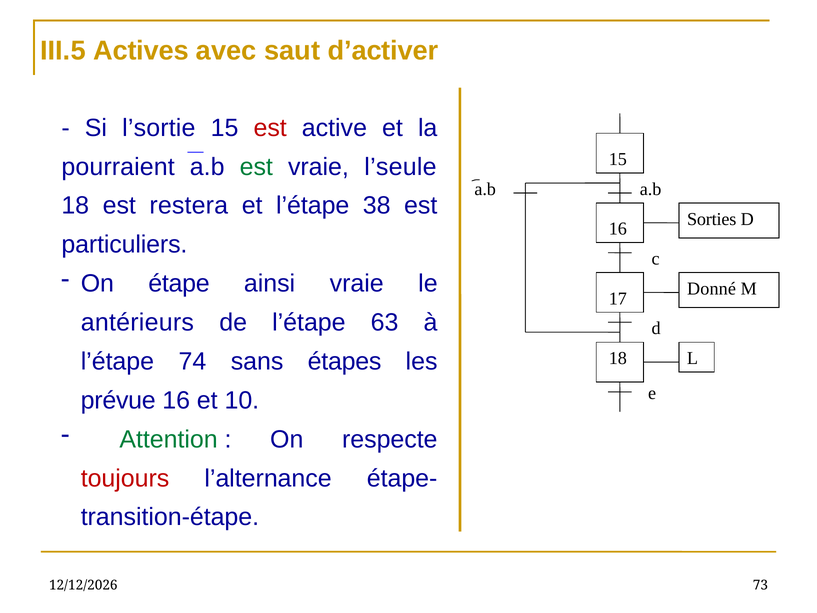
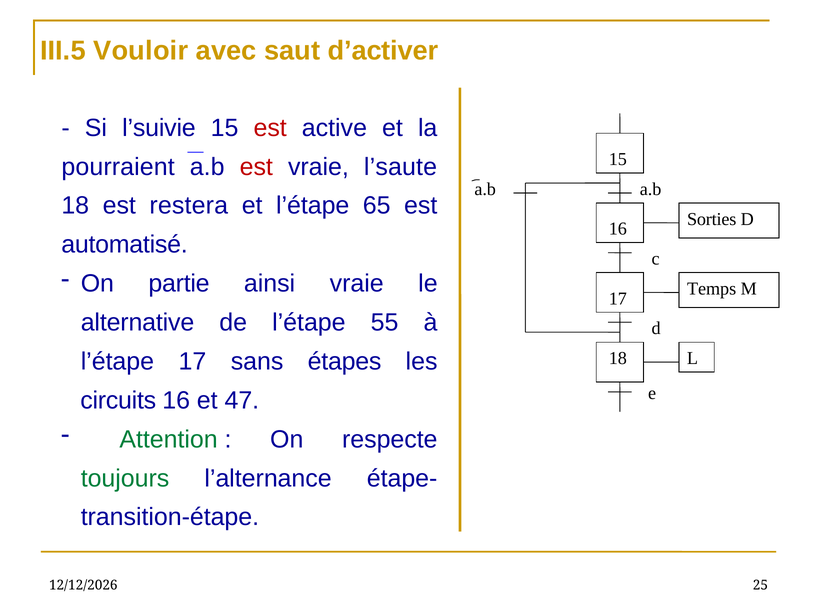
Actives: Actives -> Vouloir
l’sortie: l’sortie -> l’suivie
est at (256, 167) colour: green -> red
l’seule: l’seule -> l’saute
38: 38 -> 65
particuliers: particuliers -> automatisé
étape: étape -> partie
Donné: Donné -> Temps
antérieurs: antérieurs -> alternative
63: 63 -> 55
l’étape 74: 74 -> 17
prévue: prévue -> circuits
10: 10 -> 47
toujours colour: red -> green
73: 73 -> 25
